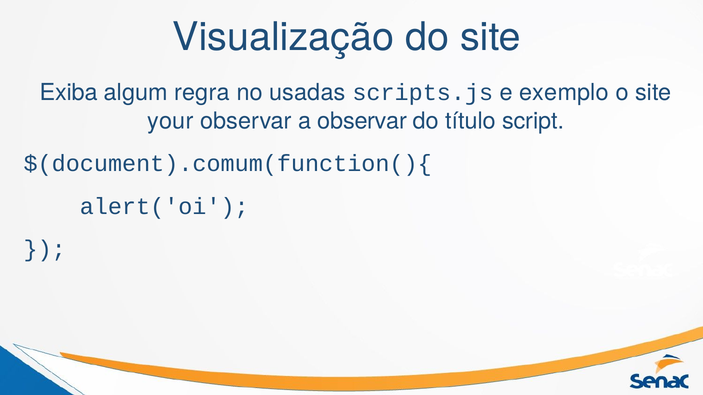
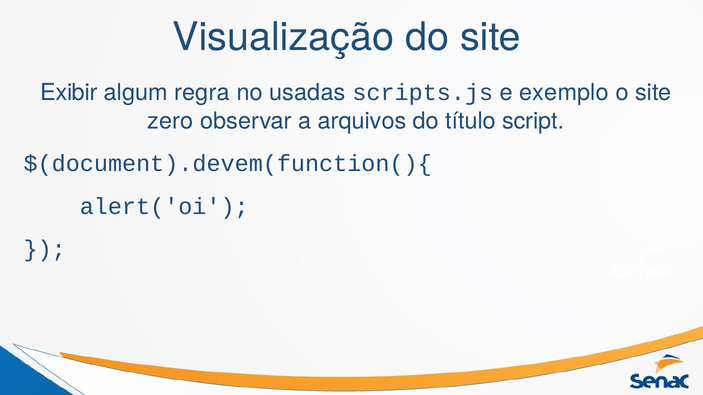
Exiba: Exiba -> Exibir
your: your -> zero
a observar: observar -> arquivos
$(document).comum(function(){: $(document).comum(function(){ -> $(document).devem(function(){
